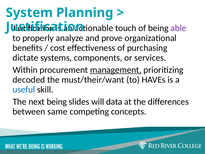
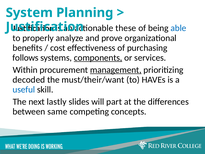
touch: touch -> these
able colour: purple -> blue
dictate: dictate -> follows
components underline: none -> present
next being: being -> lastly
data: data -> part
